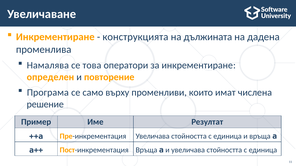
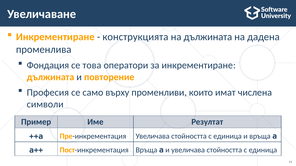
Намалява: Намалява -> Фондация
определен at (50, 77): определен -> дължината
Програма: Програма -> Професия
решение: решение -> символи
